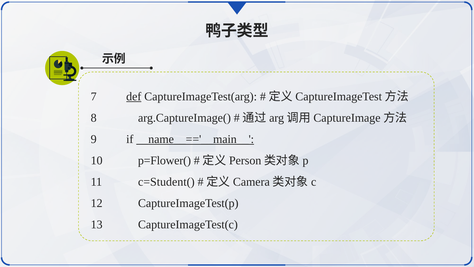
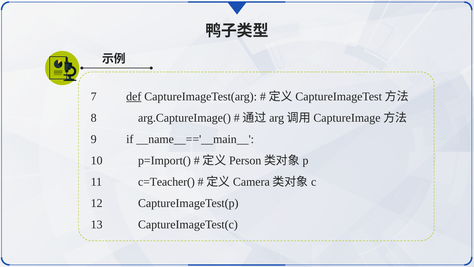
__name__=='__main__ underline: present -> none
p=Flower(: p=Flower( -> p=Import(
c=Student(: c=Student( -> c=Teacher(
